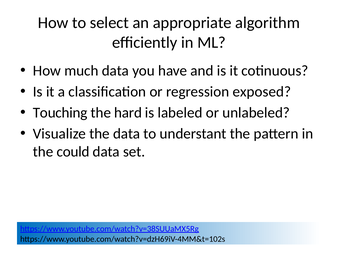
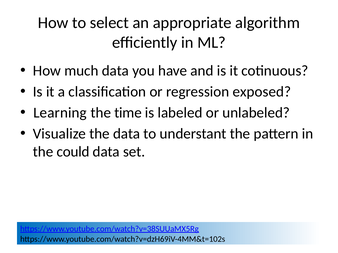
Touching: Touching -> Learning
hard: hard -> time
